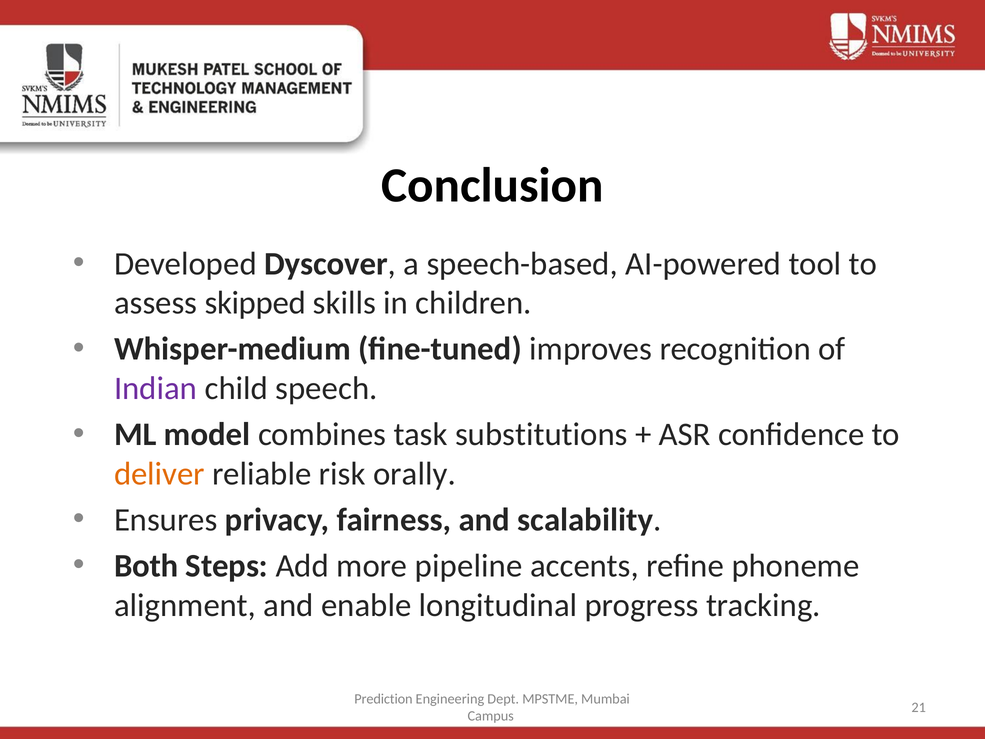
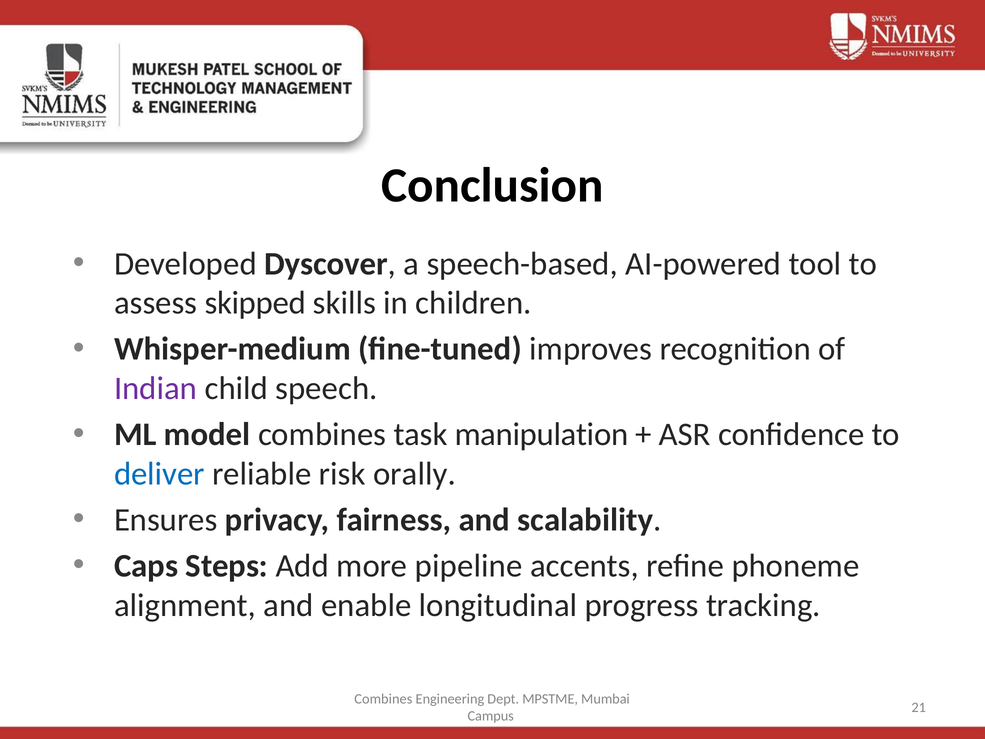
substitutions: substitutions -> manipulation
deliver colour: orange -> blue
Both: Both -> Caps
Prediction at (383, 699): Prediction -> Combines
